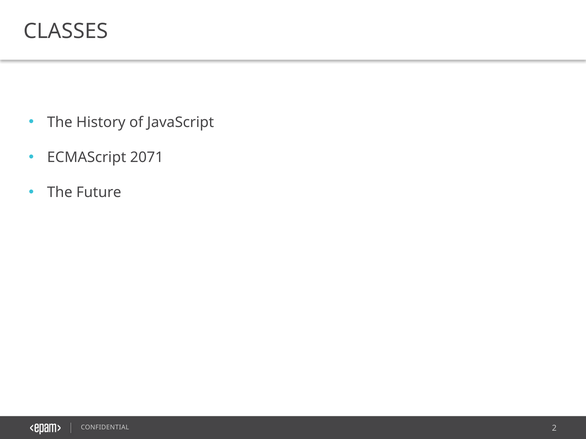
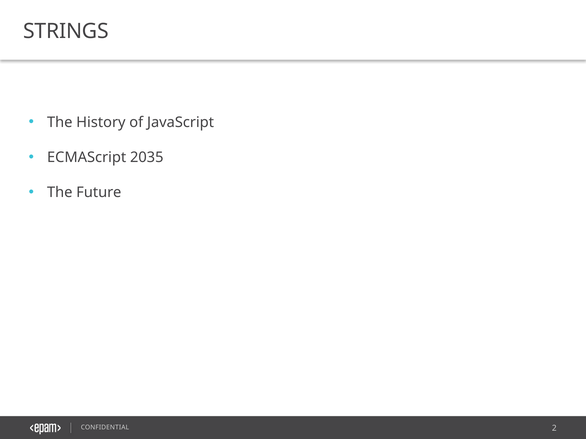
CLASSES: CLASSES -> STRINGS
2071: 2071 -> 2035
